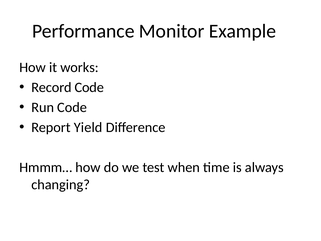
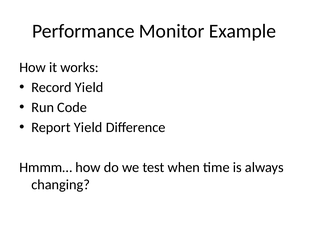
Record Code: Code -> Yield
